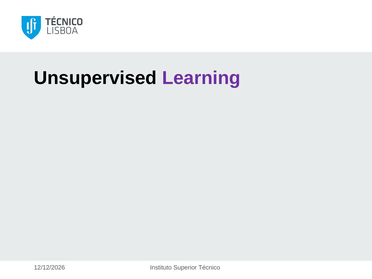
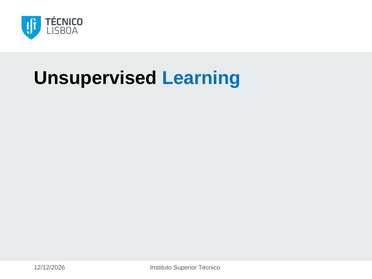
Learning colour: purple -> blue
